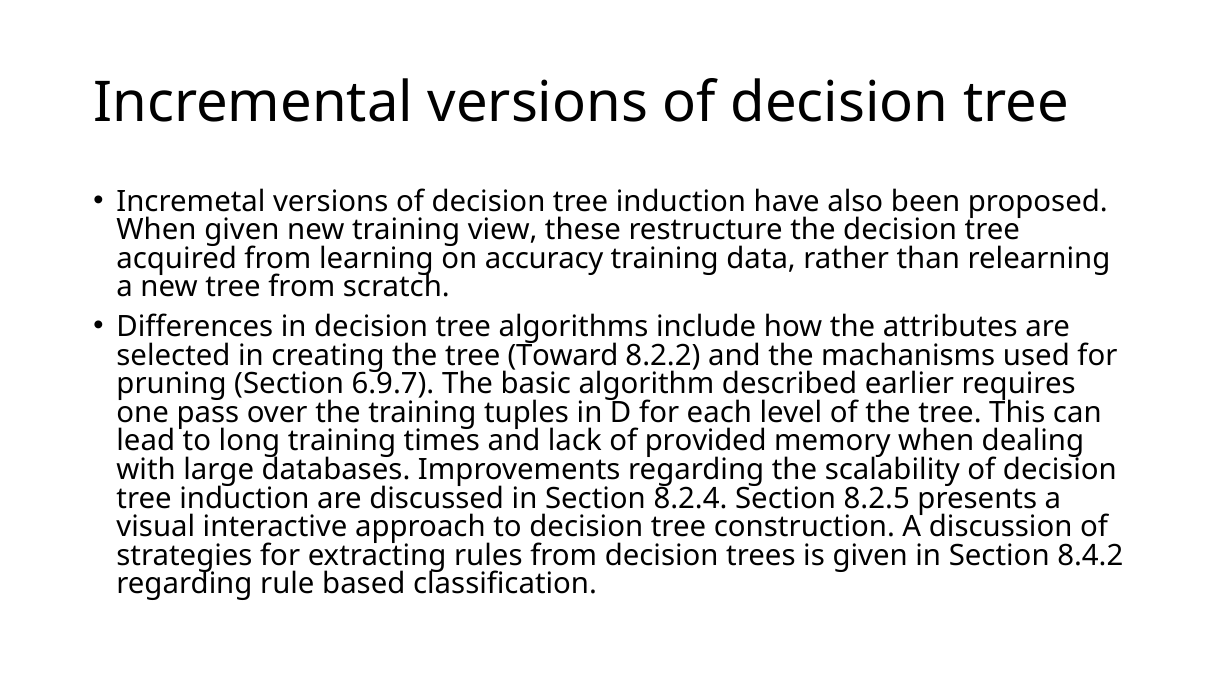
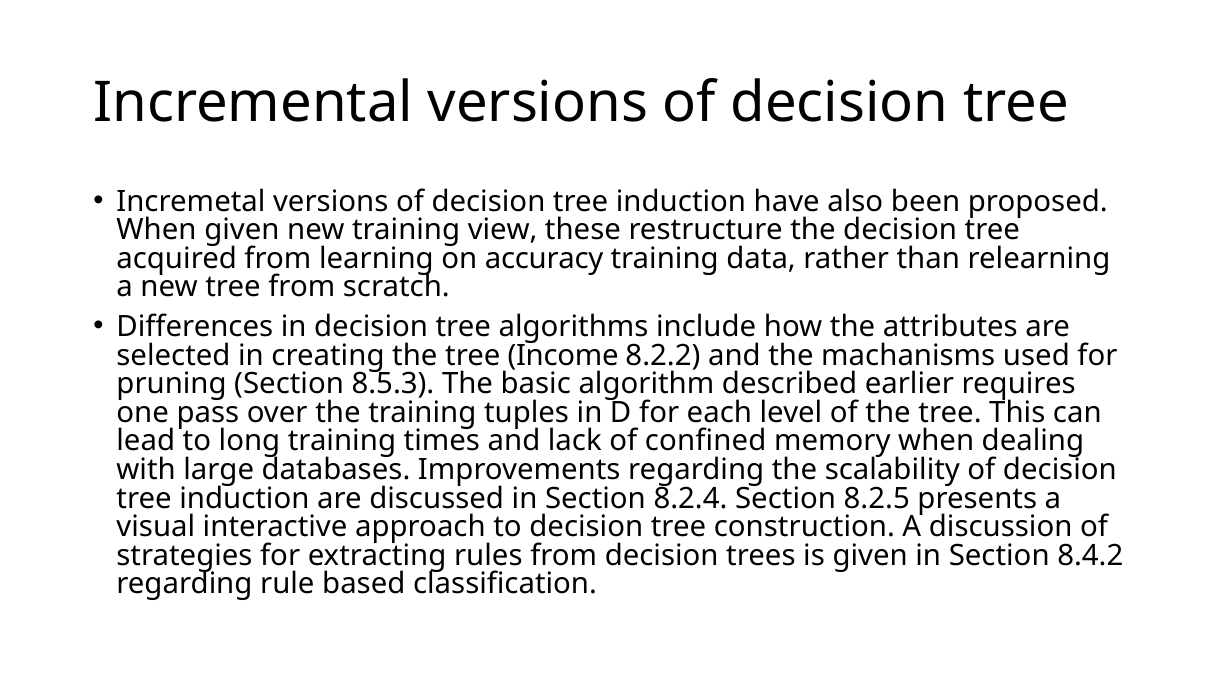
Toward: Toward -> Income
6.9.7: 6.9.7 -> 8.5.3
provided: provided -> confined
